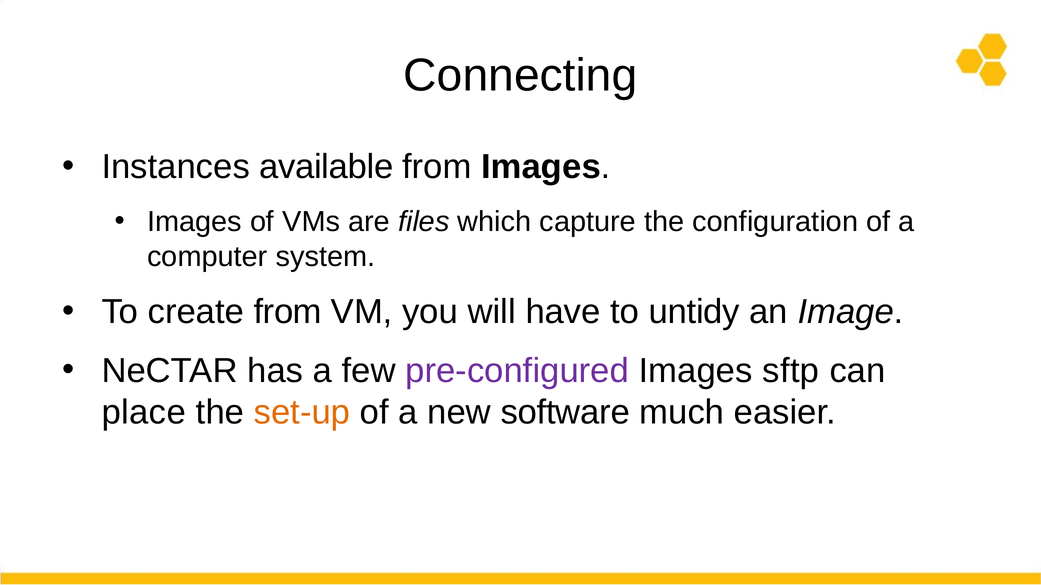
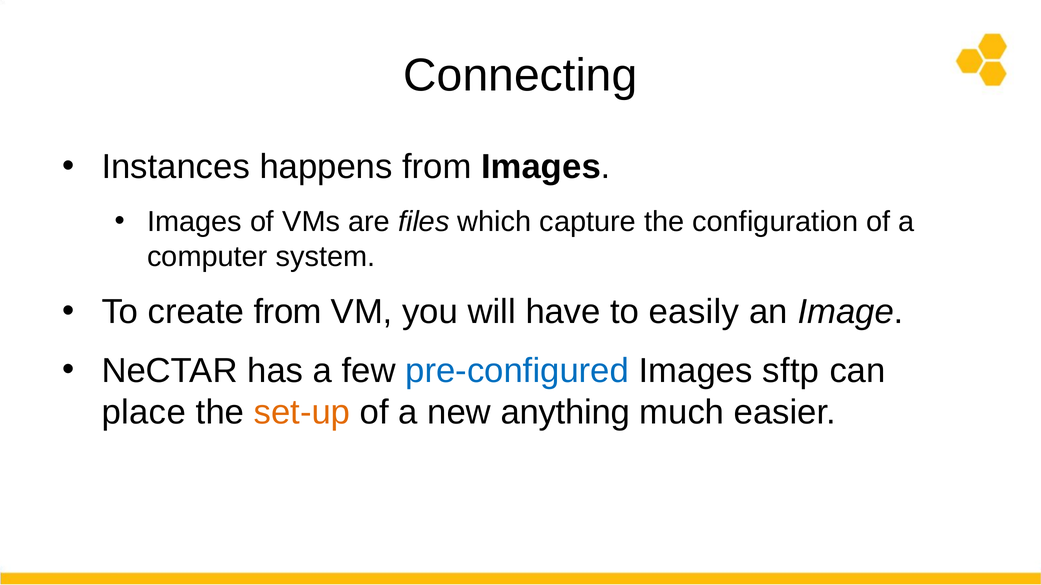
available: available -> happens
untidy: untidy -> easily
pre-configured colour: purple -> blue
software: software -> anything
